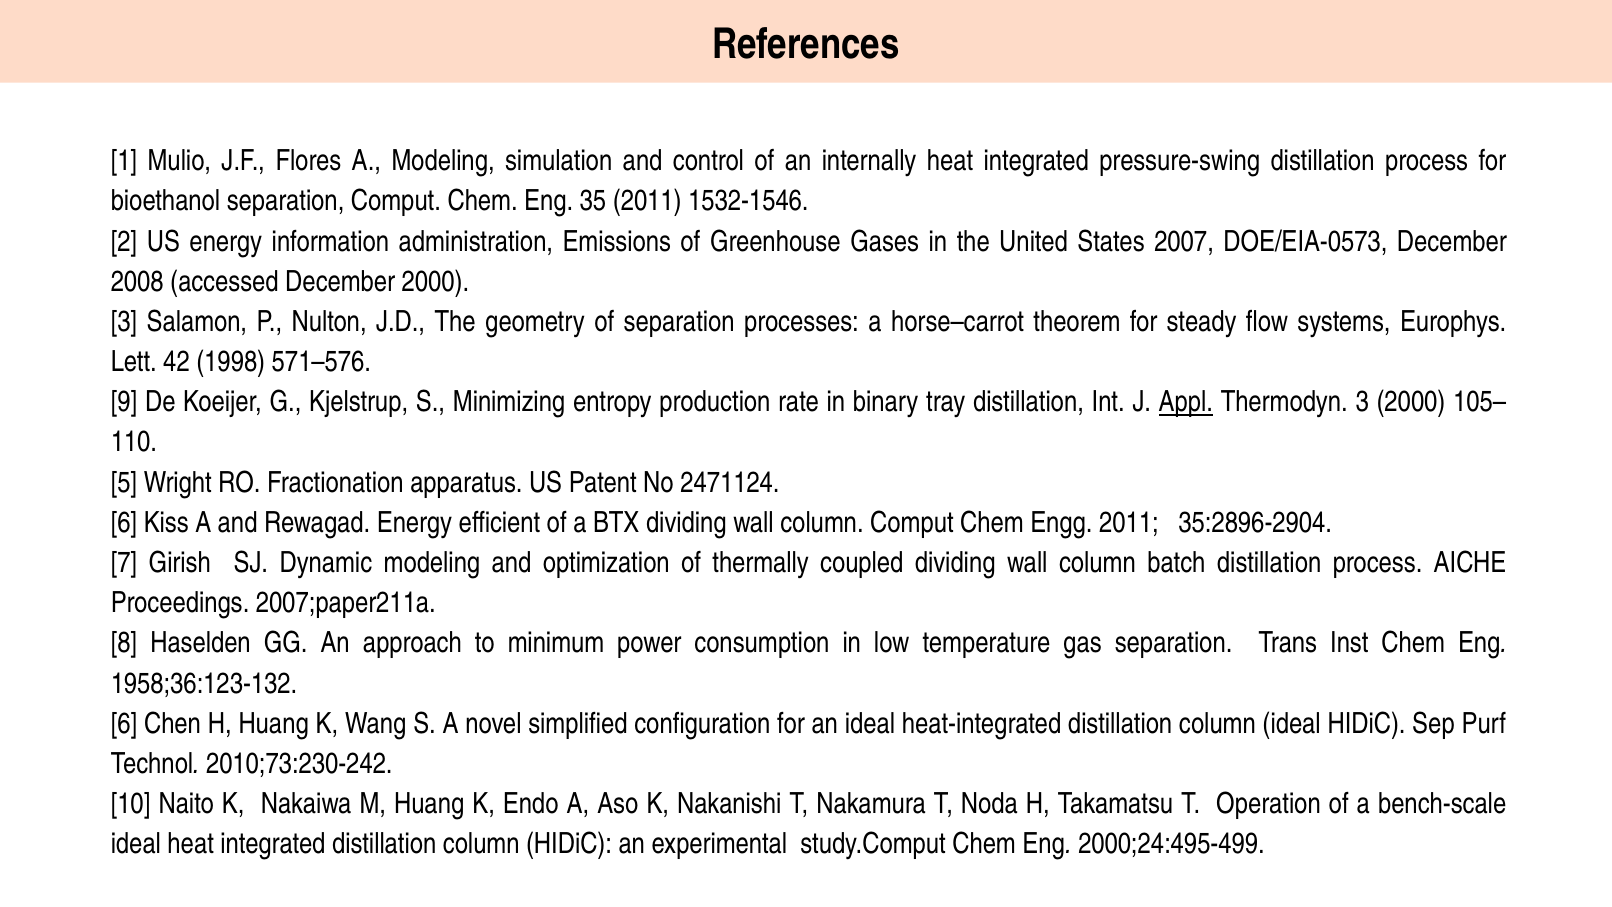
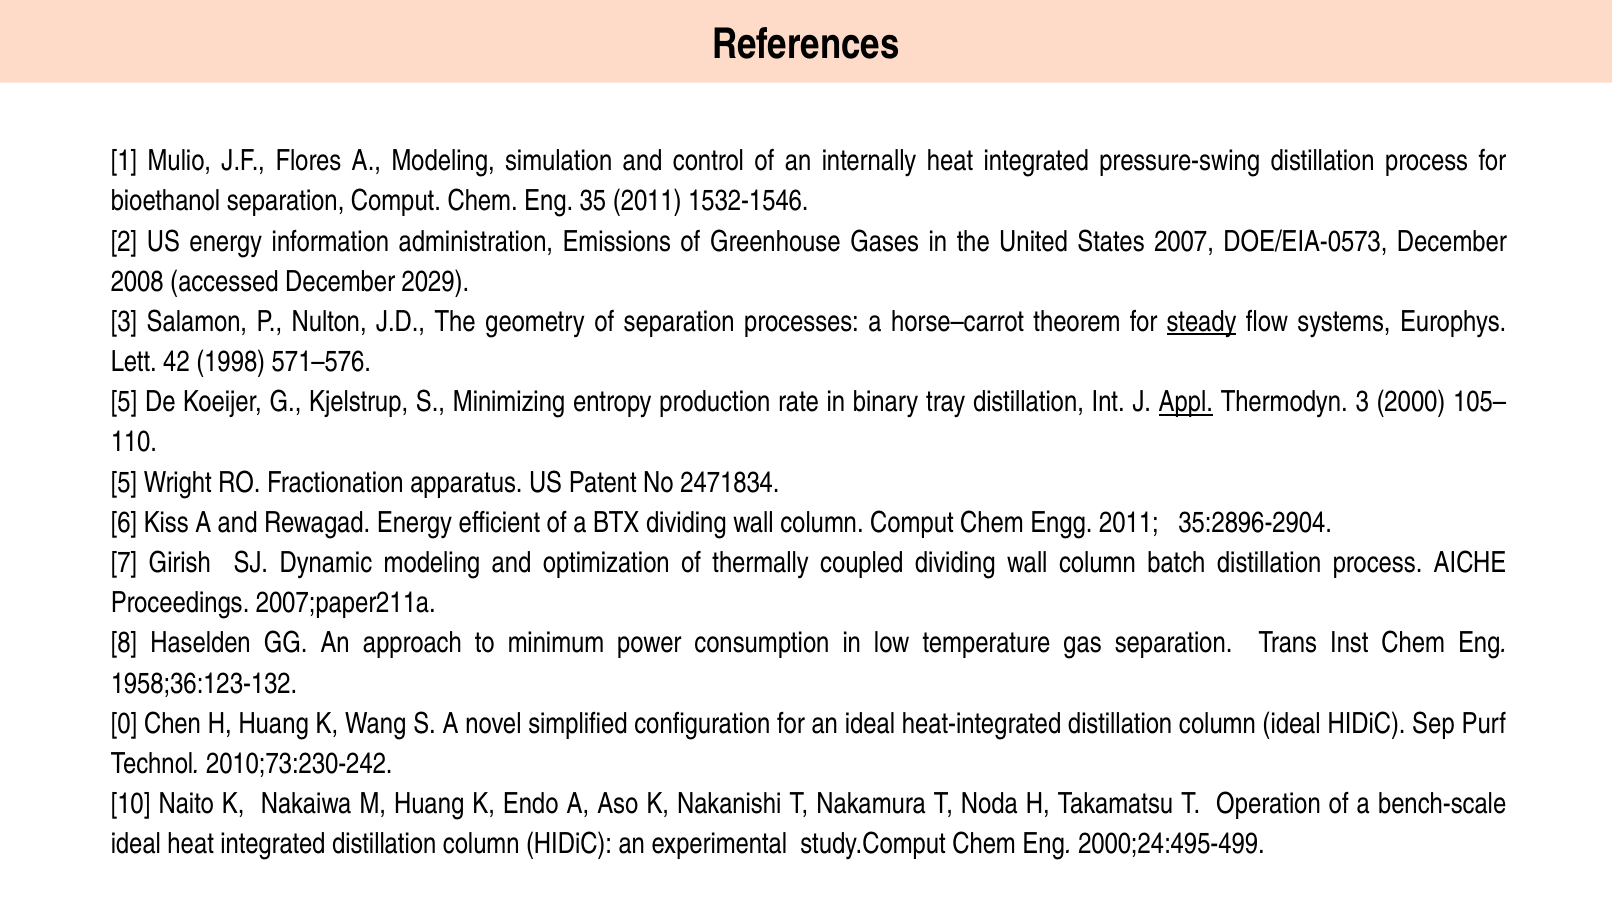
December 2000: 2000 -> 2029
steady underline: none -> present
9 at (124, 402): 9 -> 5
2471124: 2471124 -> 2471834
6 at (124, 723): 6 -> 0
